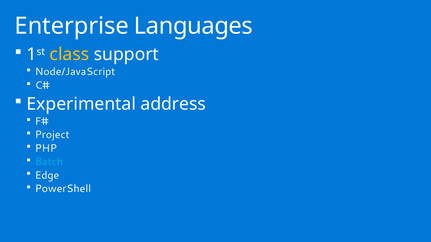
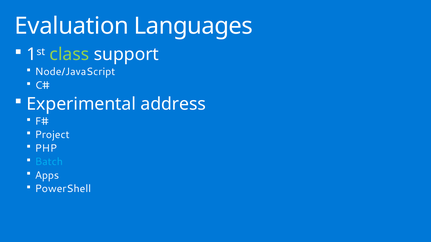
Enterprise: Enterprise -> Evaluation
class colour: yellow -> light green
Edge: Edge -> Apps
